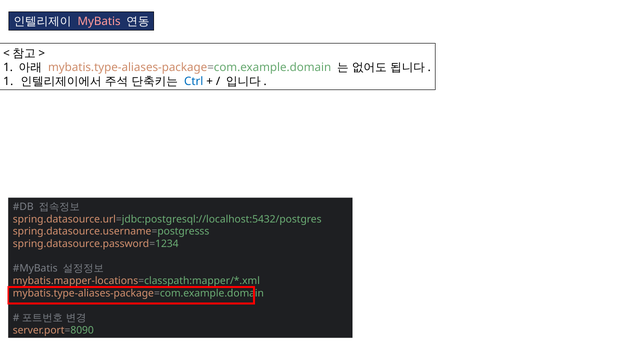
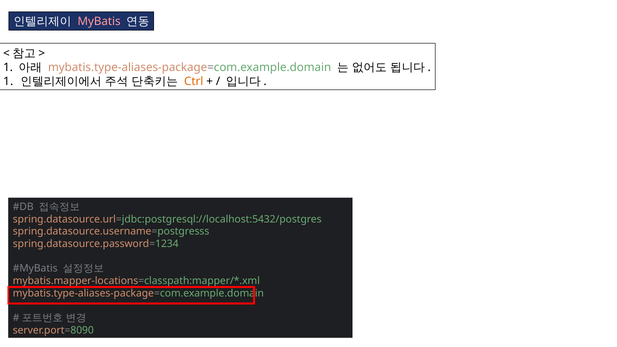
Ctrl colour: blue -> orange
